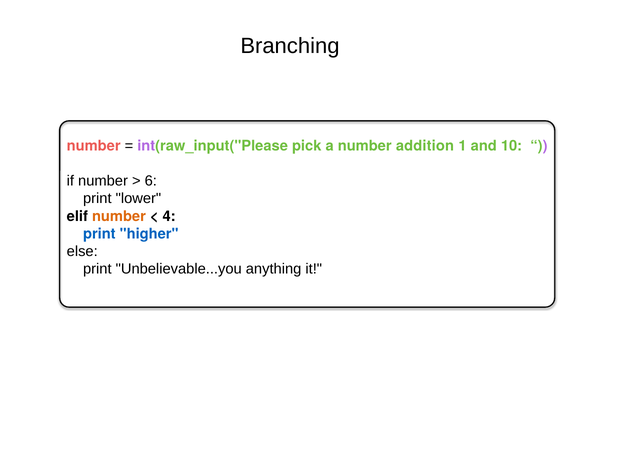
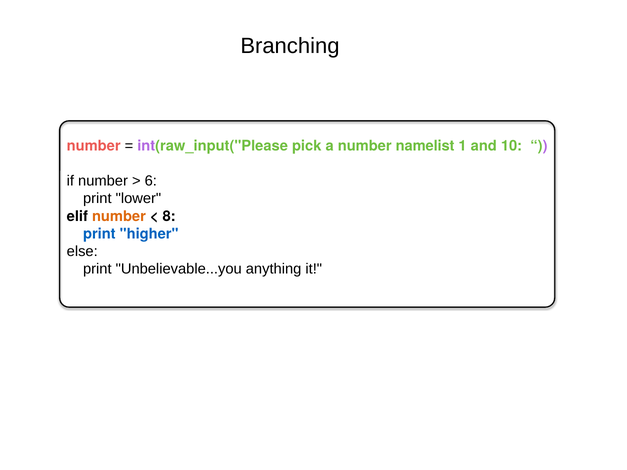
addition: addition -> namelist
4: 4 -> 8
